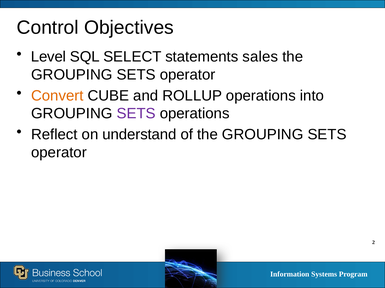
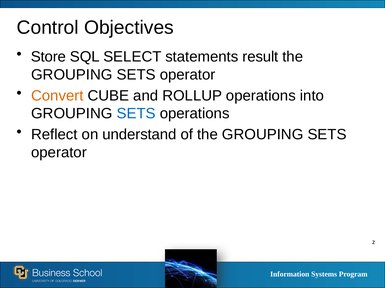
Level: Level -> Store
sales: sales -> result
SETS at (136, 114) colour: purple -> blue
